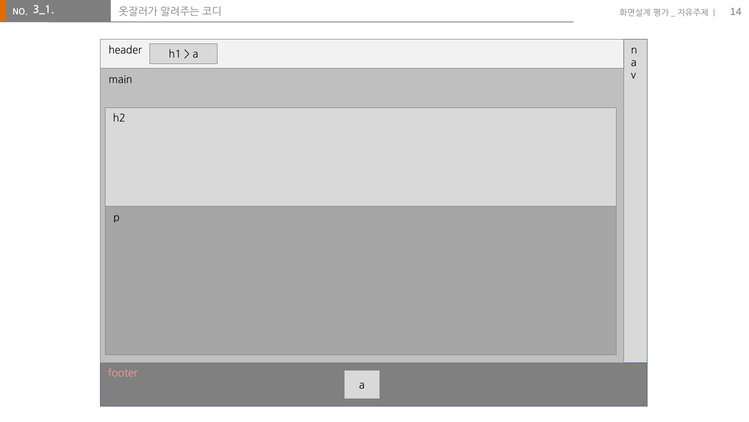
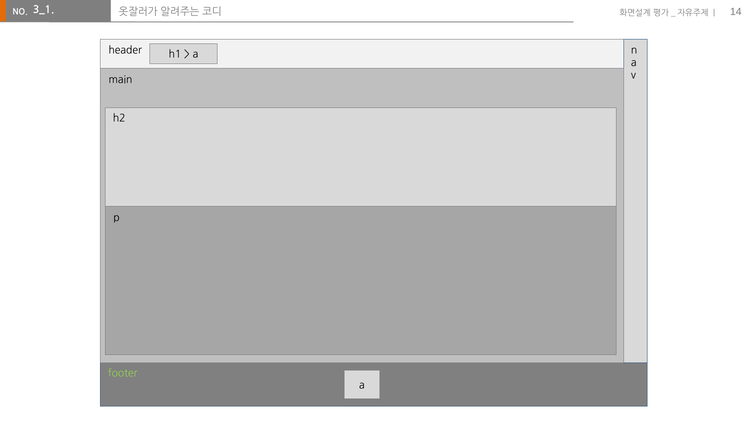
footer colour: pink -> light green
